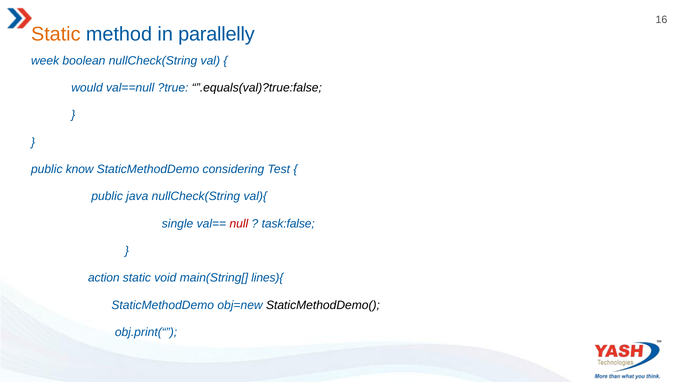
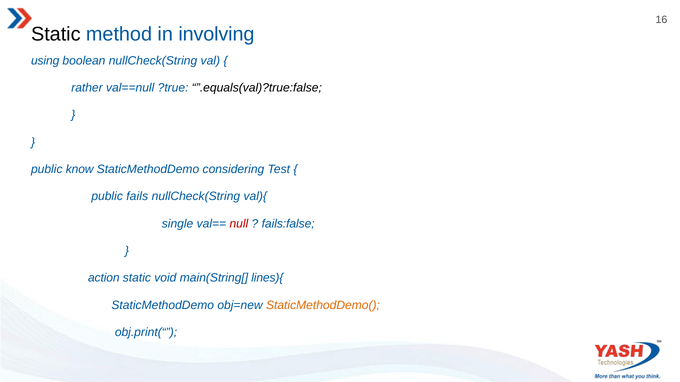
Static at (56, 34) colour: orange -> black
parallelly: parallelly -> involving
week: week -> using
would: would -> rather
java: java -> fails
task:false: task:false -> fails:false
StaticMethodDemo( colour: black -> orange
